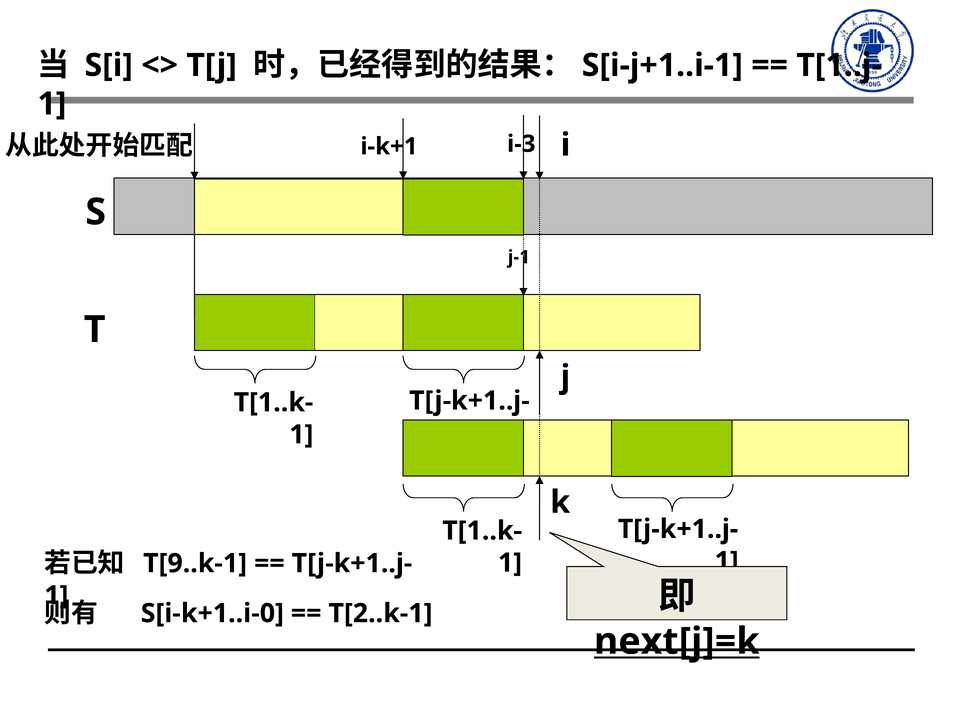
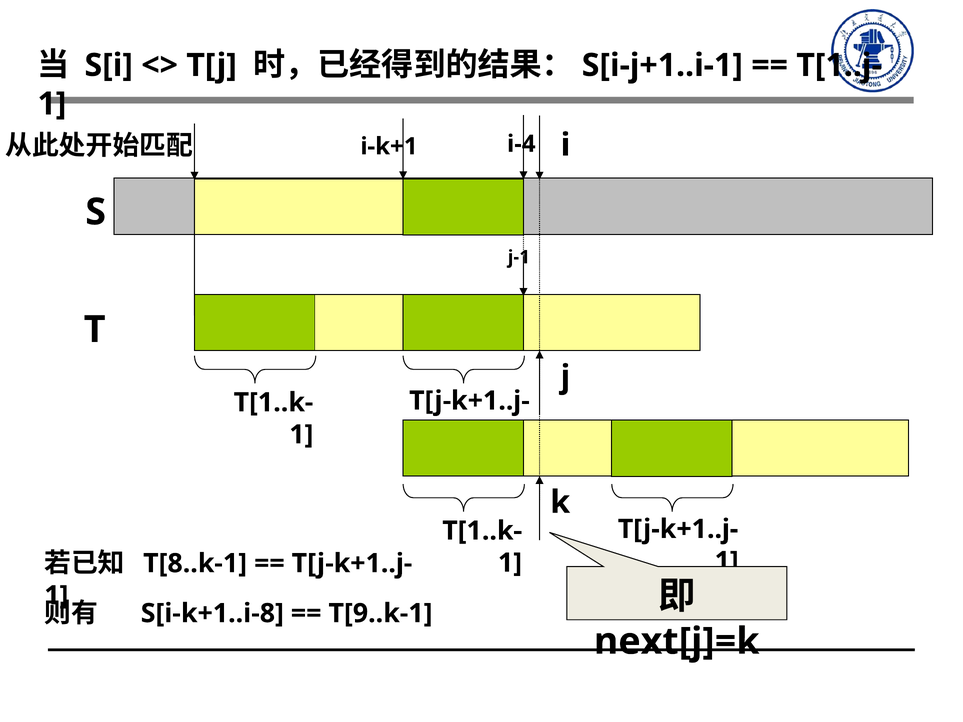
i-3: i-3 -> i-4
T[9..k-1: T[9..k-1 -> T[8..k-1
S[i-k+1..i-0: S[i-k+1..i-0 -> S[i-k+1..i-8
T[2..k-1: T[2..k-1 -> T[9..k-1
next[j]=k underline: present -> none
